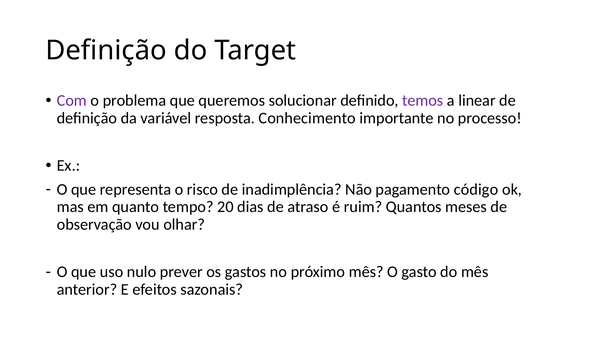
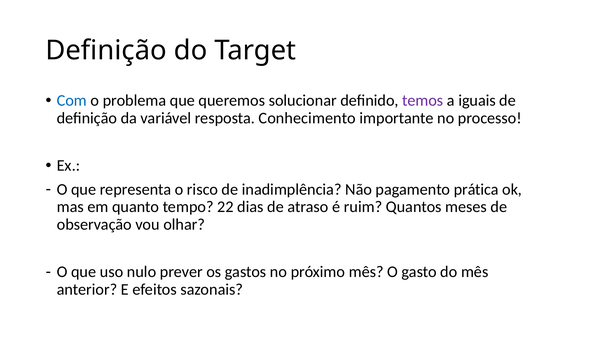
Com colour: purple -> blue
linear: linear -> iguais
código: código -> prática
20: 20 -> 22
